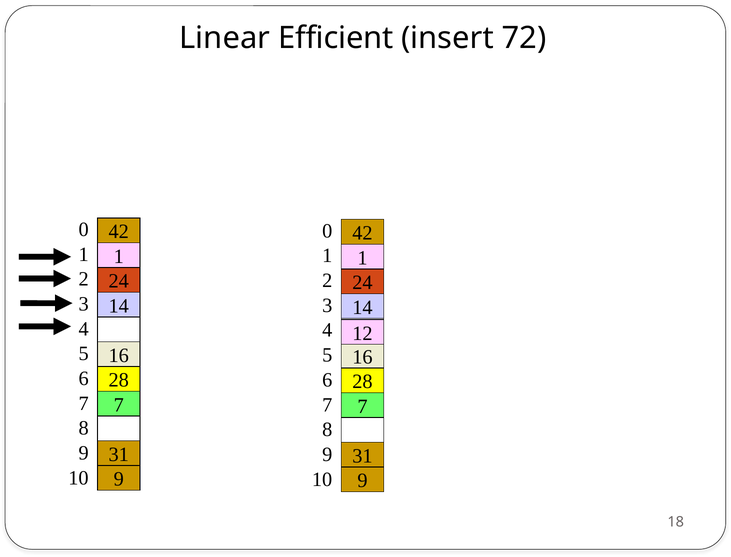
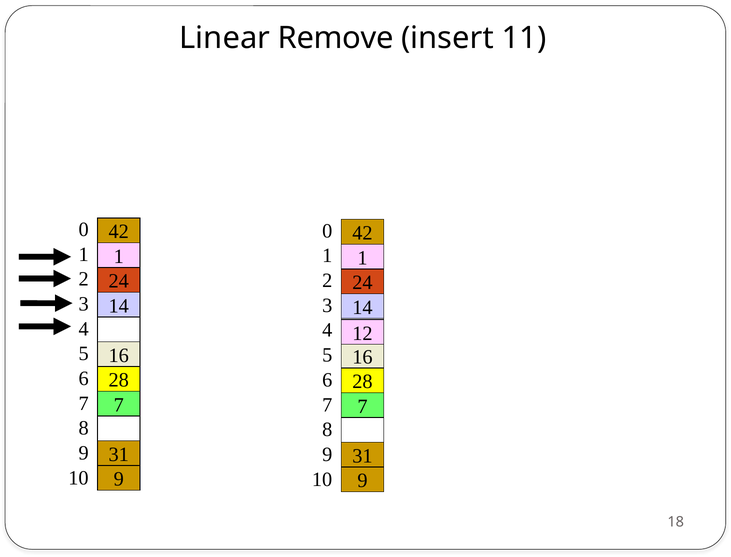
Efficient: Efficient -> Remove
72: 72 -> 11
